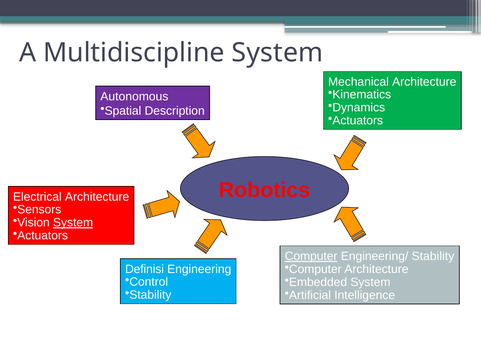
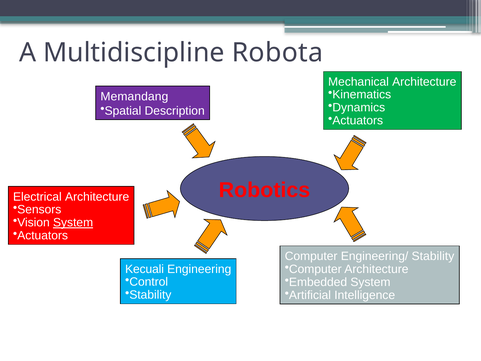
Multidiscipline System: System -> Robota
Autonomous: Autonomous -> Memandang
Computer at (311, 256) underline: present -> none
Definisi: Definisi -> Kecuali
